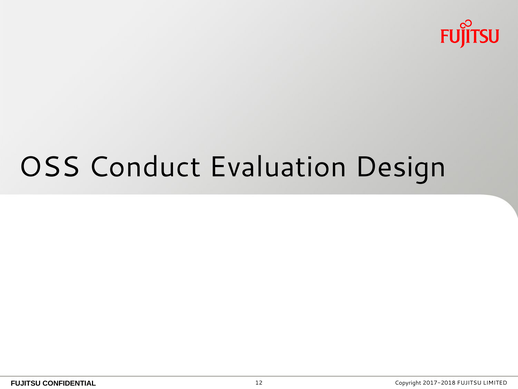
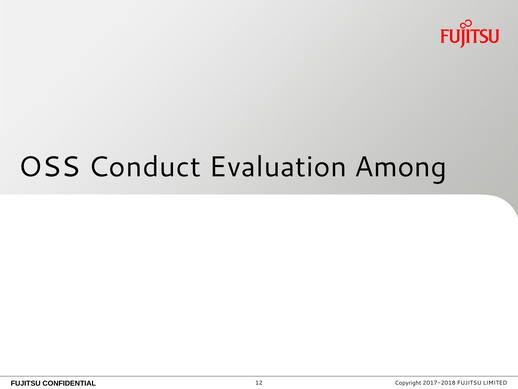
Design: Design -> Among
